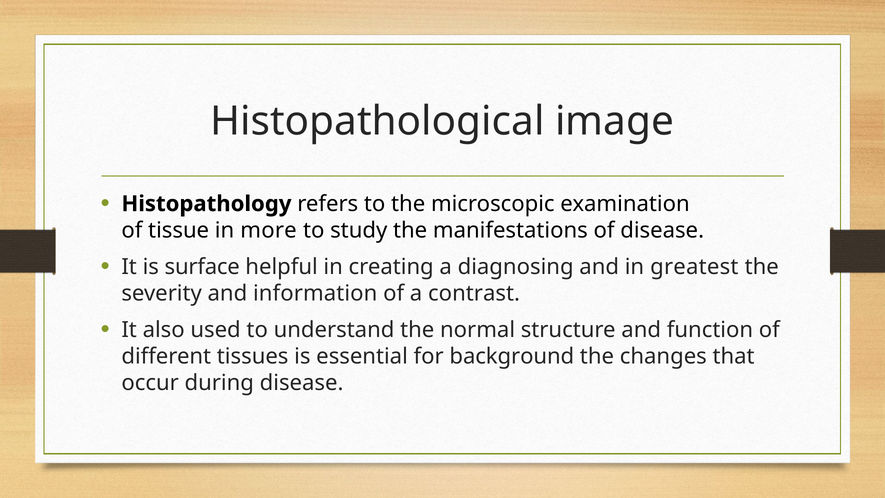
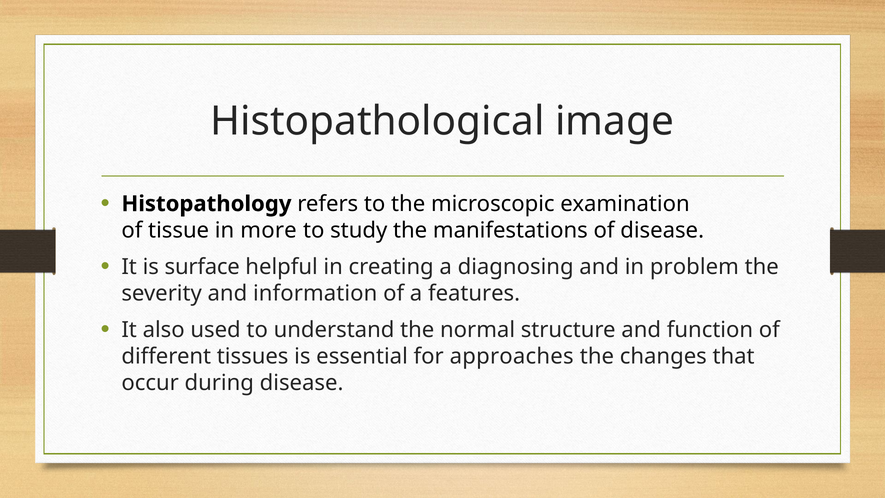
greatest: greatest -> problem
contrast: contrast -> features
background: background -> approaches
